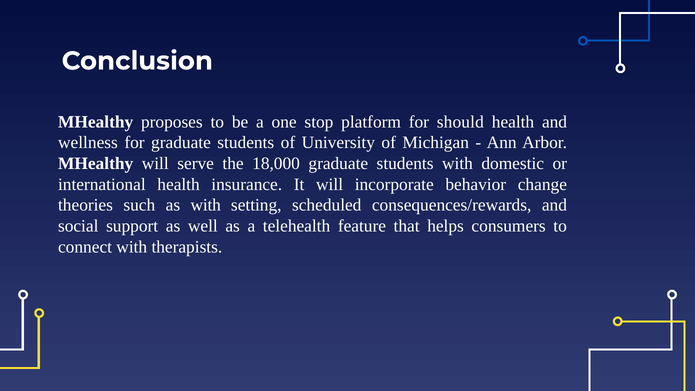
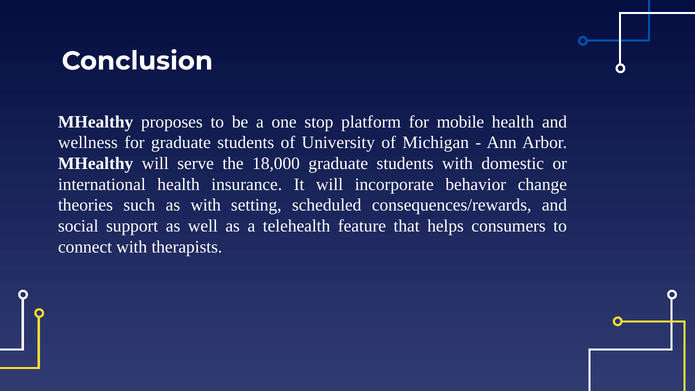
should: should -> mobile
